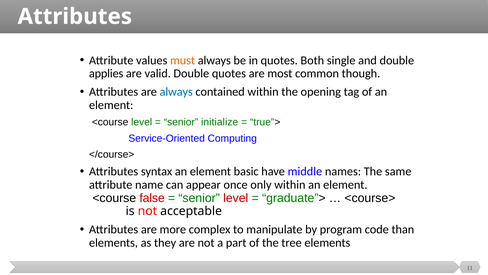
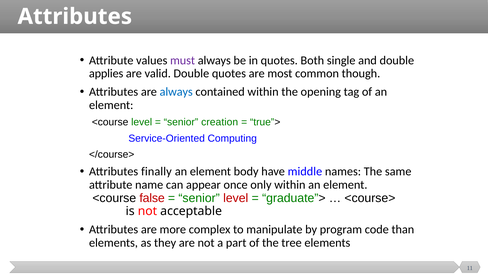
must colour: orange -> purple
initialize: initialize -> creation
syntax: syntax -> finally
basic: basic -> body
